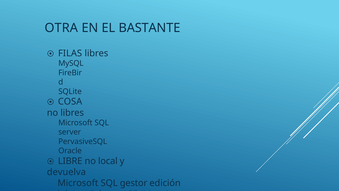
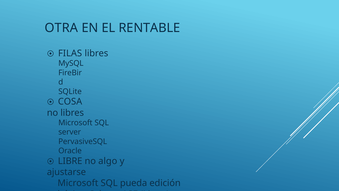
BASTANTE: BASTANTE -> RENTABLE
local: local -> algo
devuelva: devuelva -> ajustarse
gestor: gestor -> pueda
